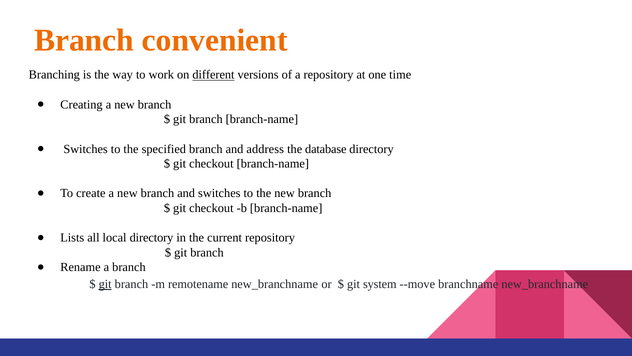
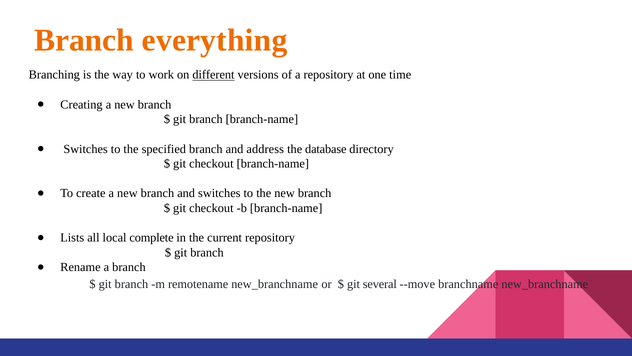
convenient: convenient -> everything
local directory: directory -> complete
git at (105, 284) underline: present -> none
system: system -> several
